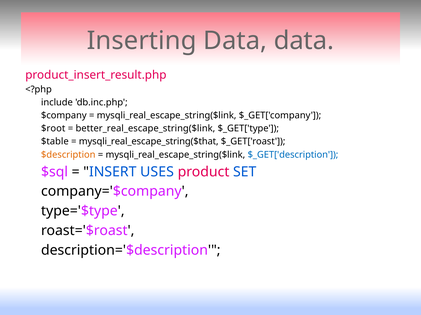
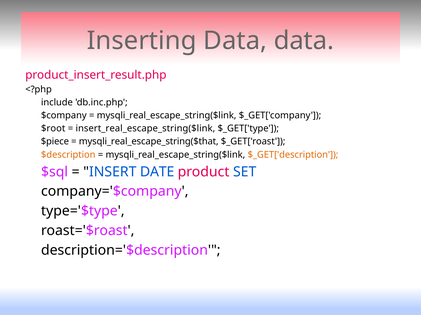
better_real_escape_string($link: better_real_escape_string($link -> insert_real_escape_string($link
$table: $table -> $piece
$_GET['description colour: blue -> orange
USES: USES -> DATE
